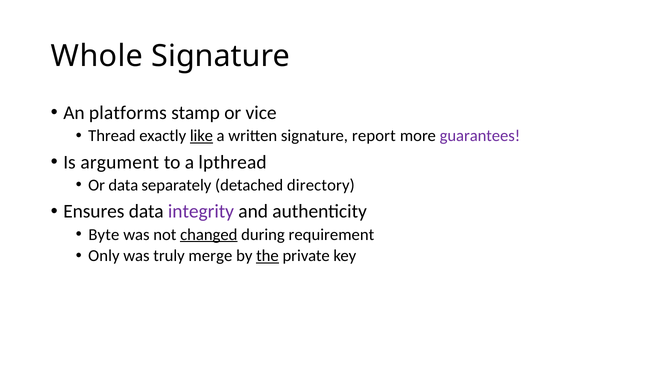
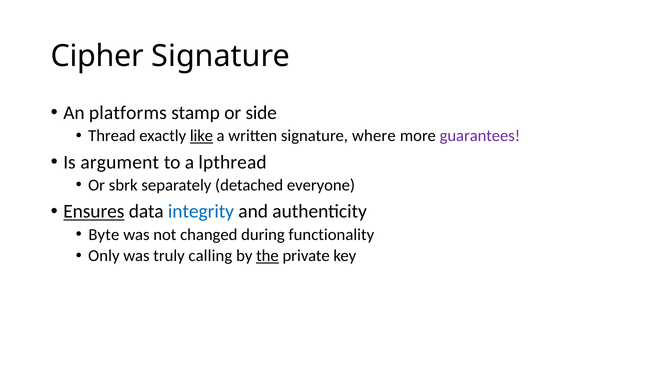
Whole: Whole -> Cipher
vice: vice -> side
report: report -> where
Or data: data -> sbrk
directory: directory -> everyone
Ensures underline: none -> present
integrity colour: purple -> blue
changed underline: present -> none
requirement: requirement -> functionality
merge: merge -> calling
